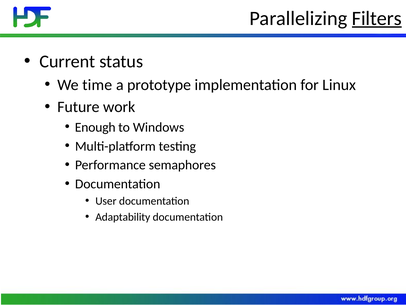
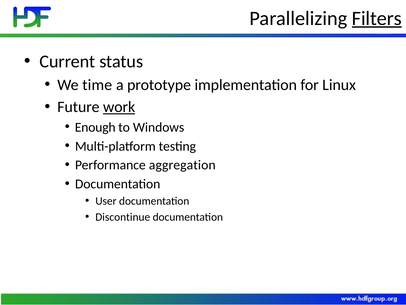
work underline: none -> present
semaphores: semaphores -> aggregation
Adaptability: Adaptability -> Discontinue
